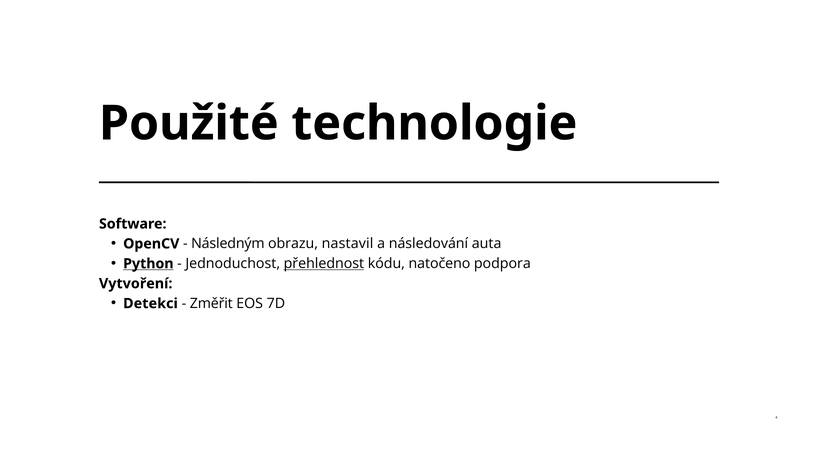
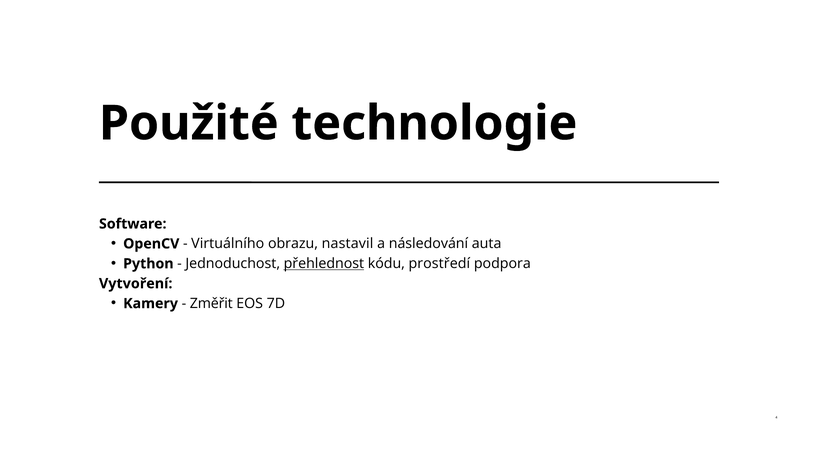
Následným: Následným -> Virtuálního
Python underline: present -> none
natočeno: natočeno -> prostředí
Detekci: Detekci -> Kamery
